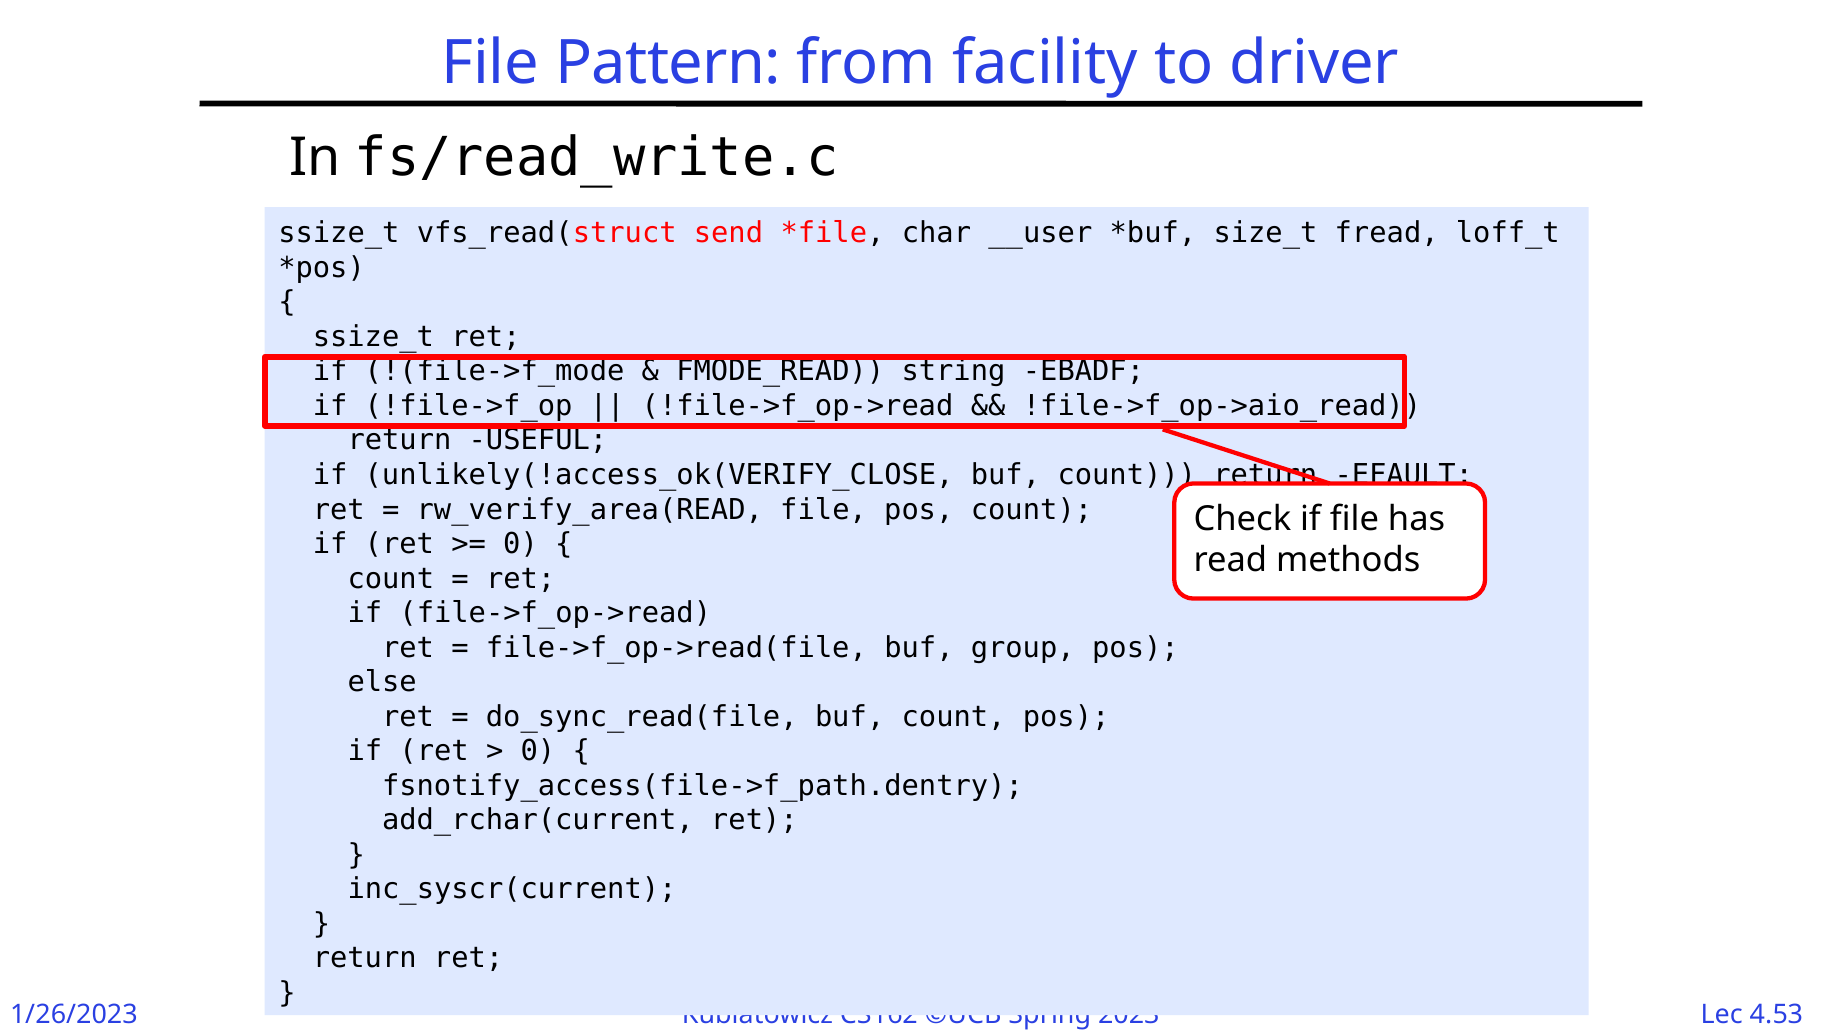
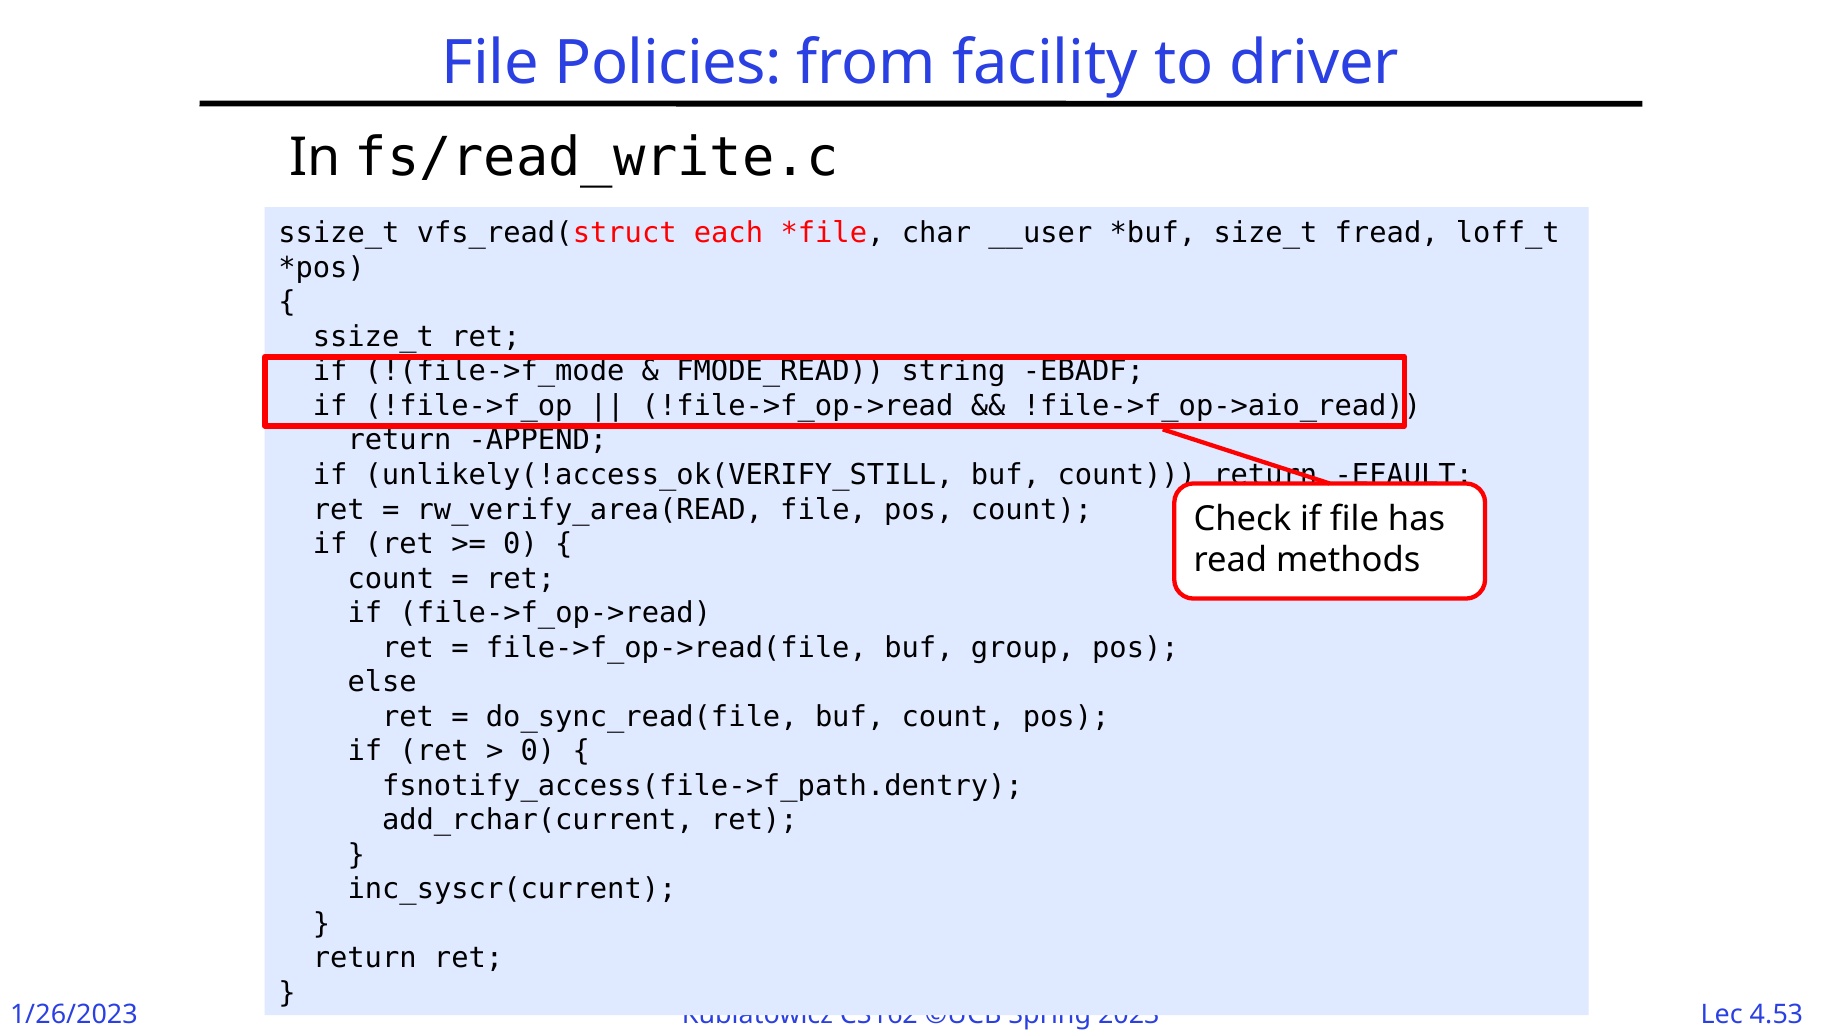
Pattern: Pattern -> Policies
send: send -> each
USEFUL: USEFUL -> APPEND
unlikely(!access_ok(VERIFY_CLOSE: unlikely(!access_ok(VERIFY_CLOSE -> unlikely(!access_ok(VERIFY_STILL
